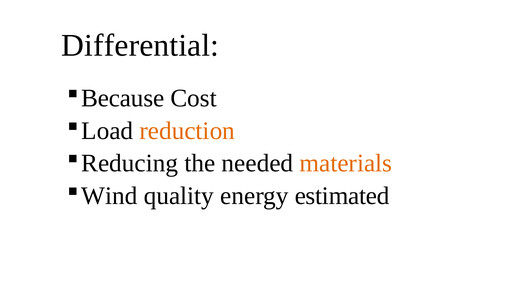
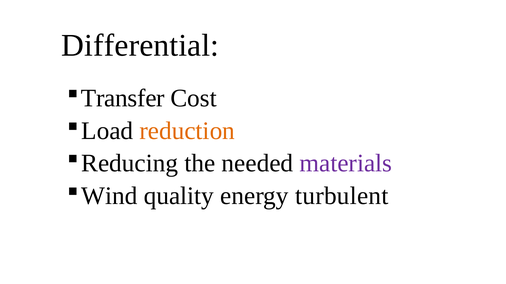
Because: Because -> Transfer
materials colour: orange -> purple
estimated: estimated -> turbulent
